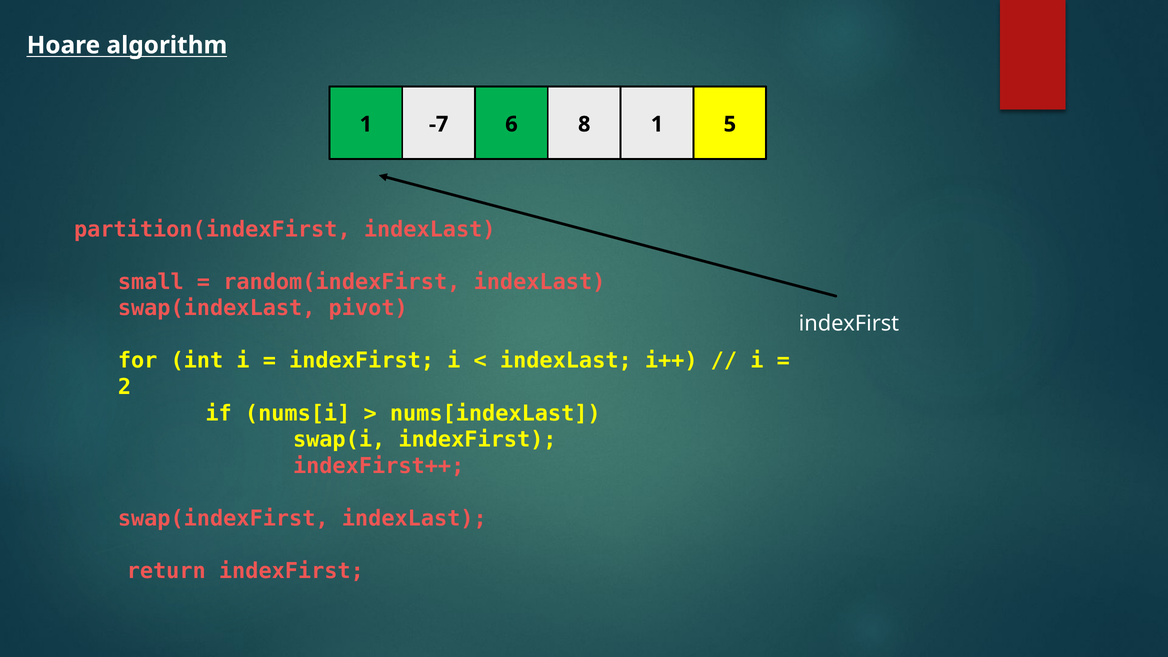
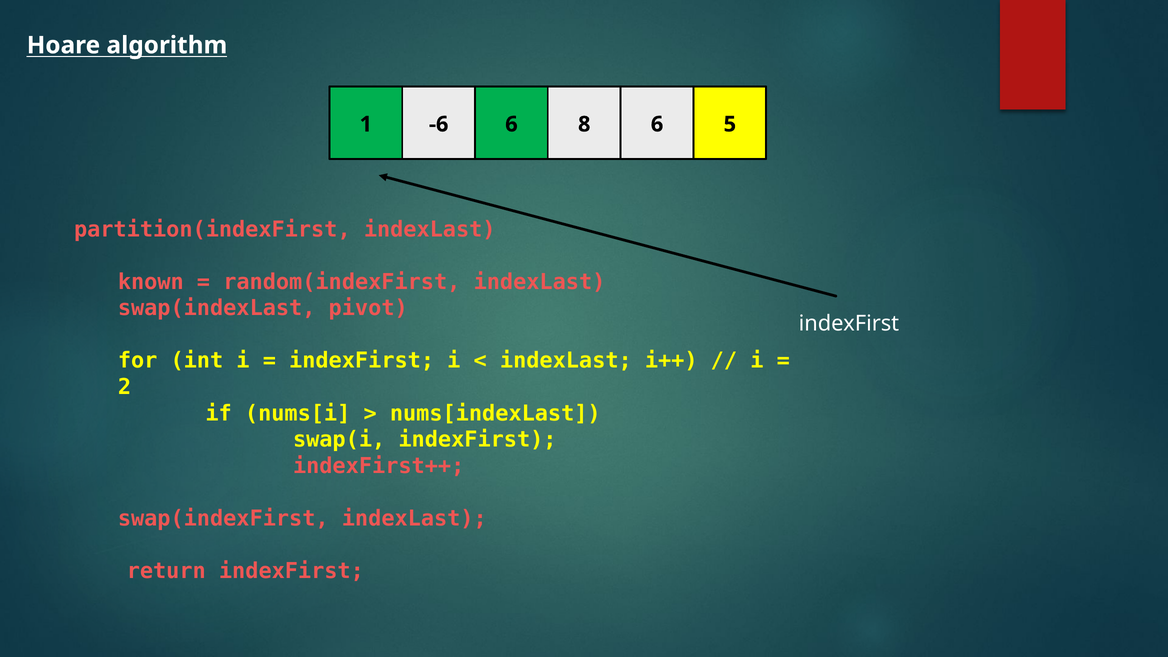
-7: -7 -> -6
8 1: 1 -> 6
small: small -> known
